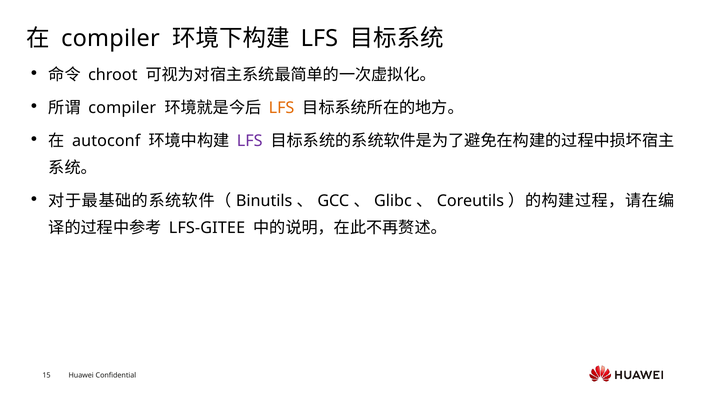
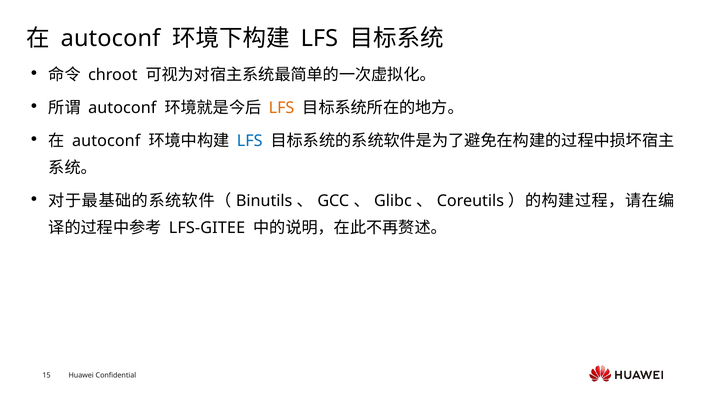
compiler at (110, 38): compiler -> autoconf
compiler at (122, 108): compiler -> autoconf
LFS at (250, 141) colour: purple -> blue
